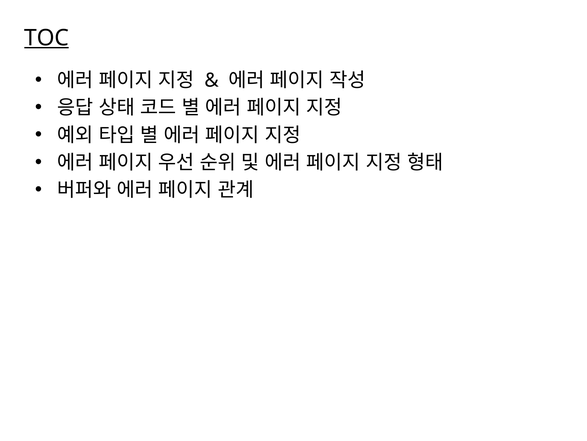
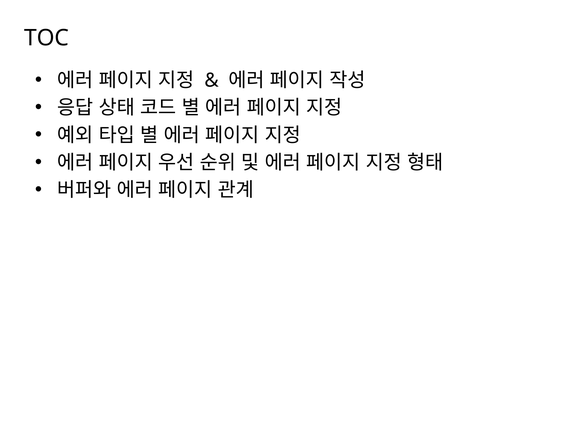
TOC underline: present -> none
